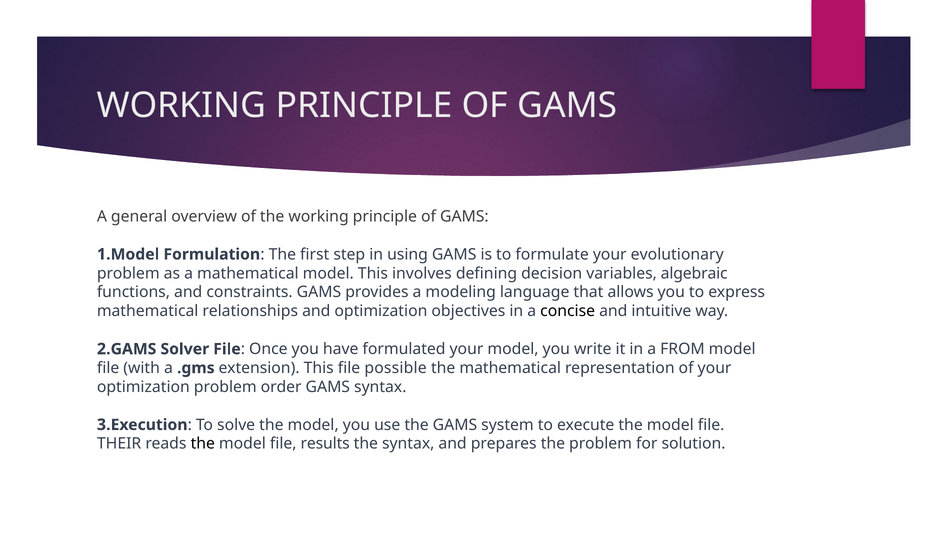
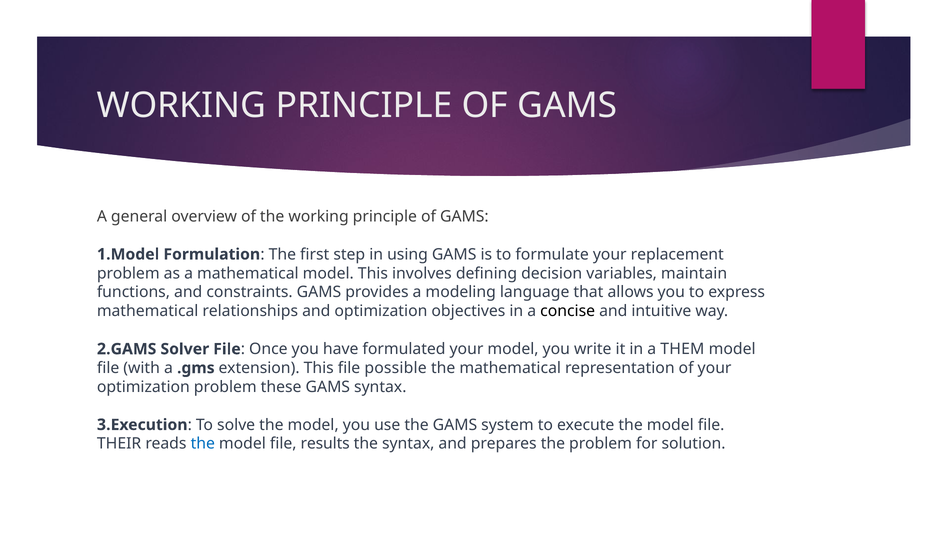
evolutionary: evolutionary -> replacement
algebraic: algebraic -> maintain
FROM: FROM -> THEM
order: order -> these
the at (203, 444) colour: black -> blue
